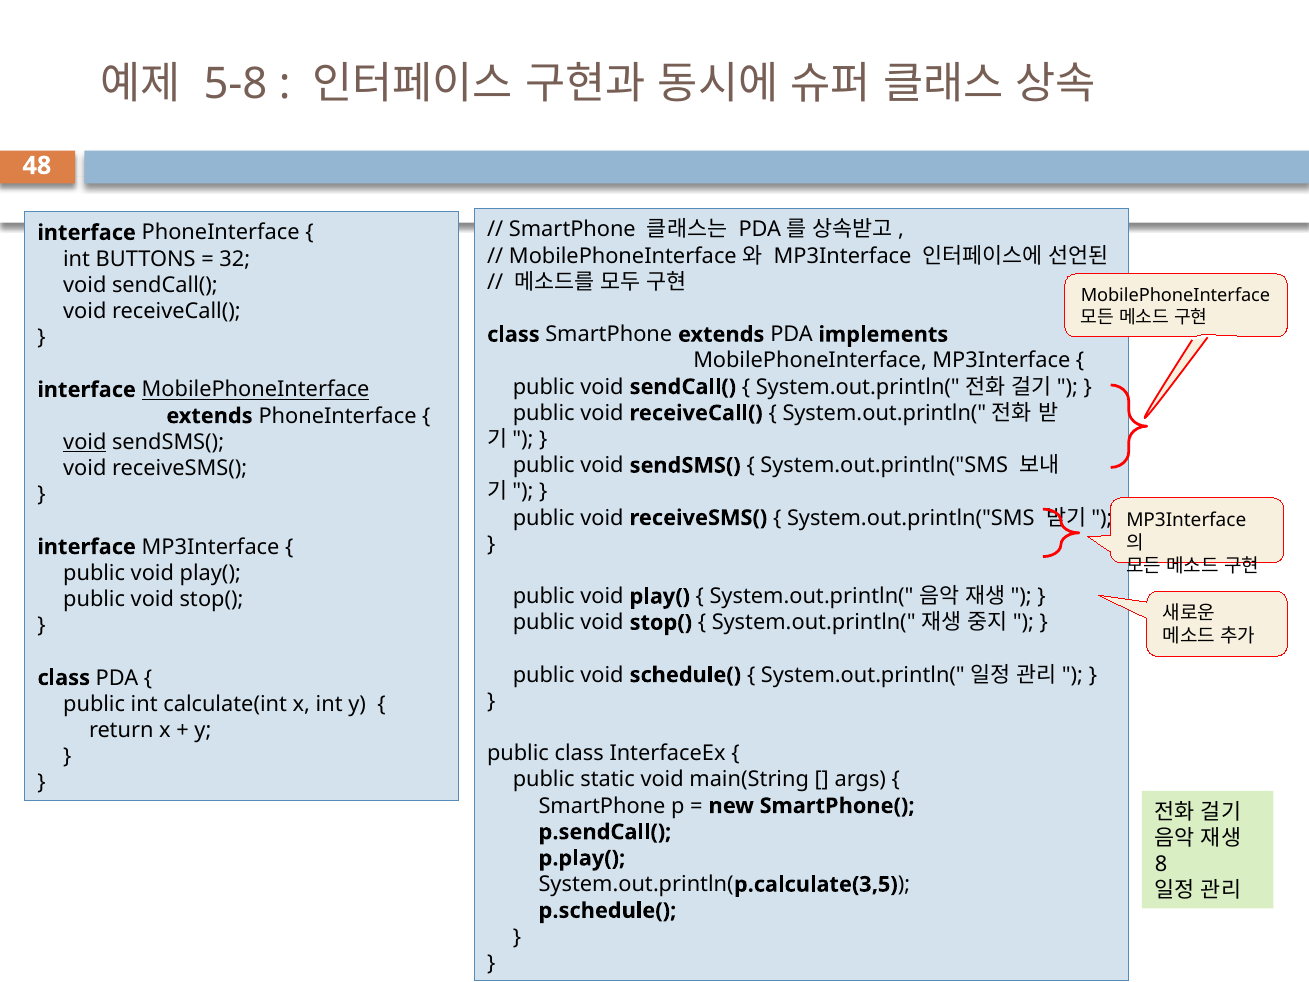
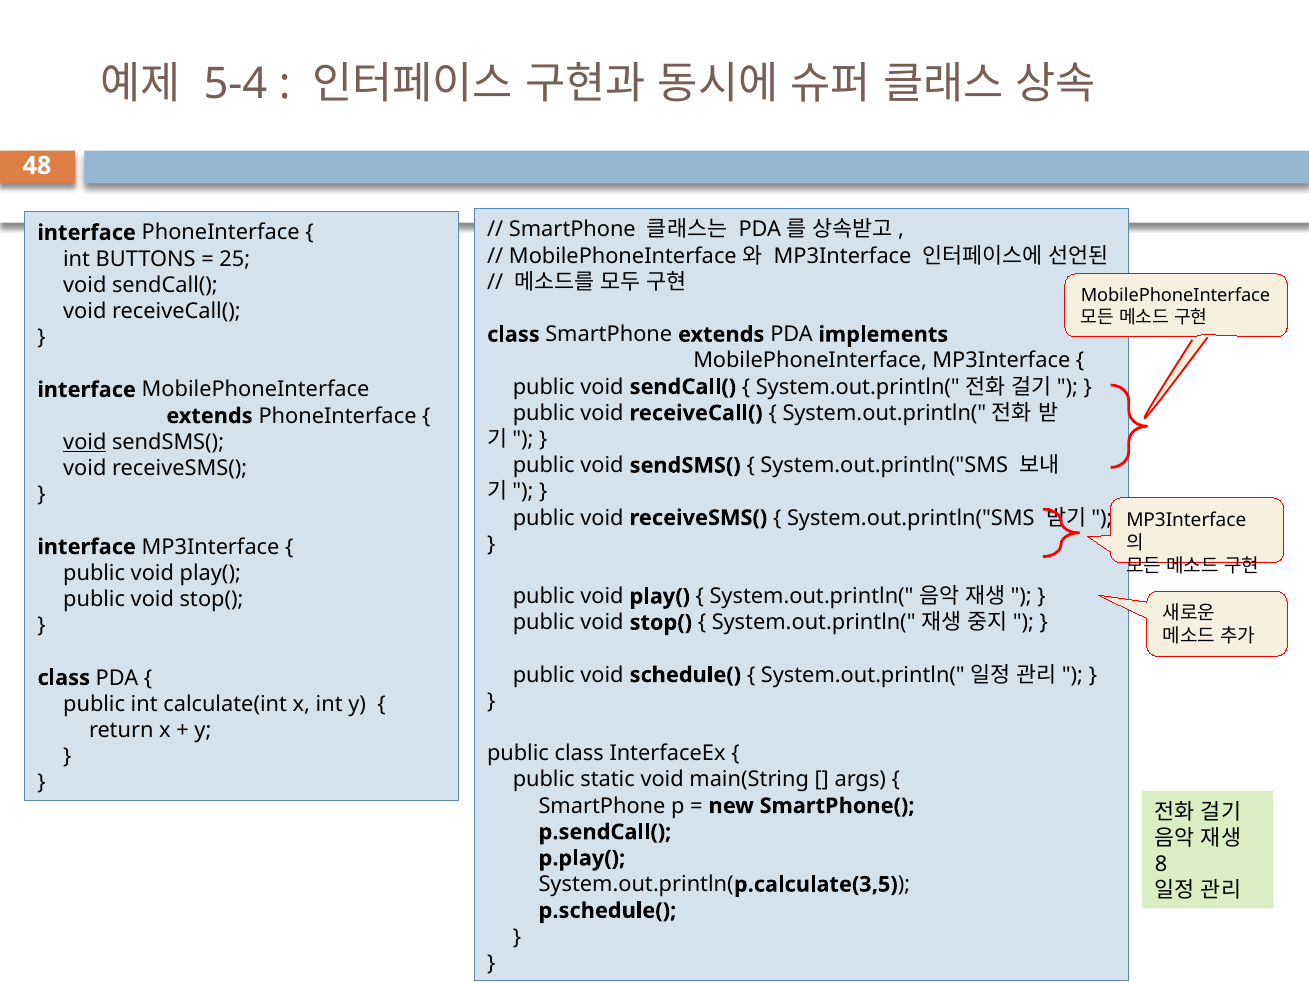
5-8: 5-8 -> 5-4
32: 32 -> 25
MobilePhoneInterface at (256, 390) underline: present -> none
